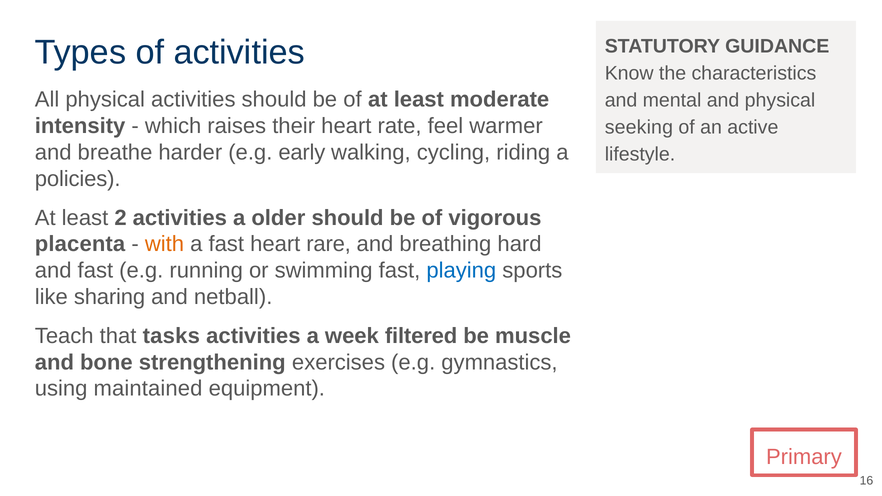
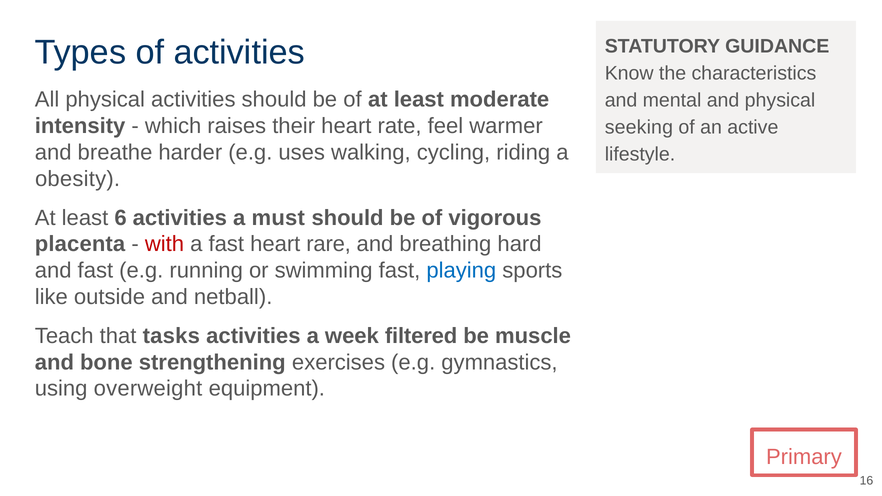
early: early -> uses
policies: policies -> obesity
2: 2 -> 6
older: older -> must
with colour: orange -> red
sharing: sharing -> outside
maintained: maintained -> overweight
